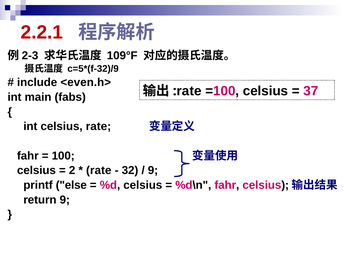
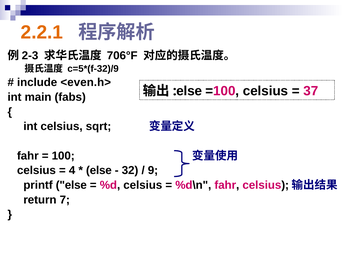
2.2.1 colour: red -> orange
109°F: 109°F -> 706°F
rate at (189, 91): rate -> else
celsius rate: rate -> sqrt
2: 2 -> 4
rate at (99, 170): rate -> else
return 9: 9 -> 7
